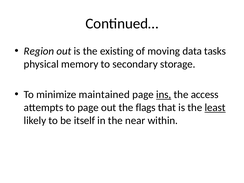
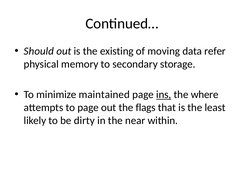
Region: Region -> Should
tasks: tasks -> refer
access: access -> where
least underline: present -> none
itself: itself -> dirty
